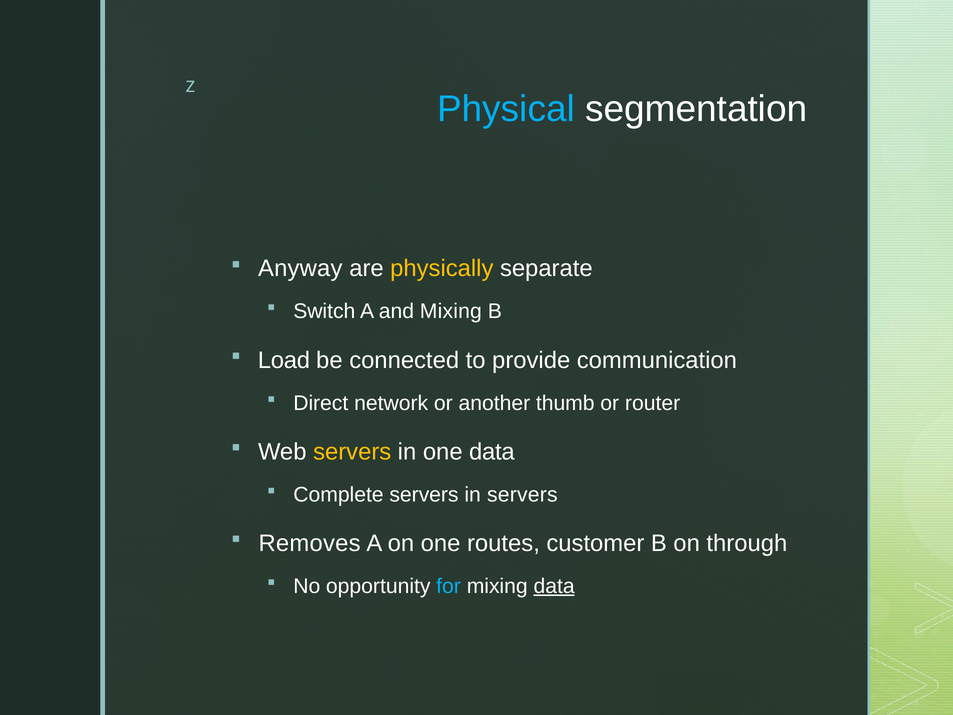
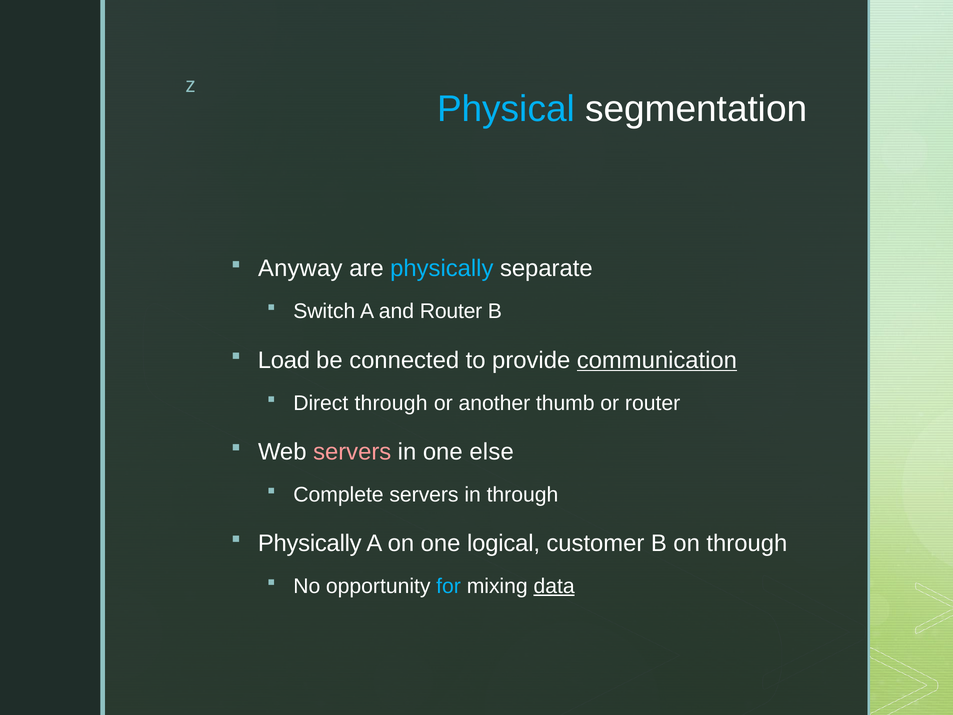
physically at (442, 269) colour: yellow -> light blue
and Mixing: Mixing -> Router
communication underline: none -> present
Direct network: network -> through
servers at (352, 452) colour: yellow -> pink
one data: data -> else
in servers: servers -> through
Removes at (310, 543): Removes -> Physically
routes: routes -> logical
